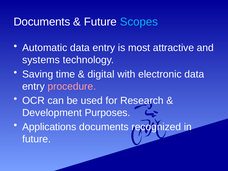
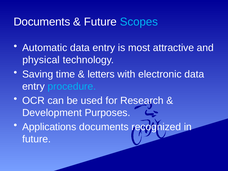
systems: systems -> physical
digital: digital -> letters
procedure colour: pink -> light blue
